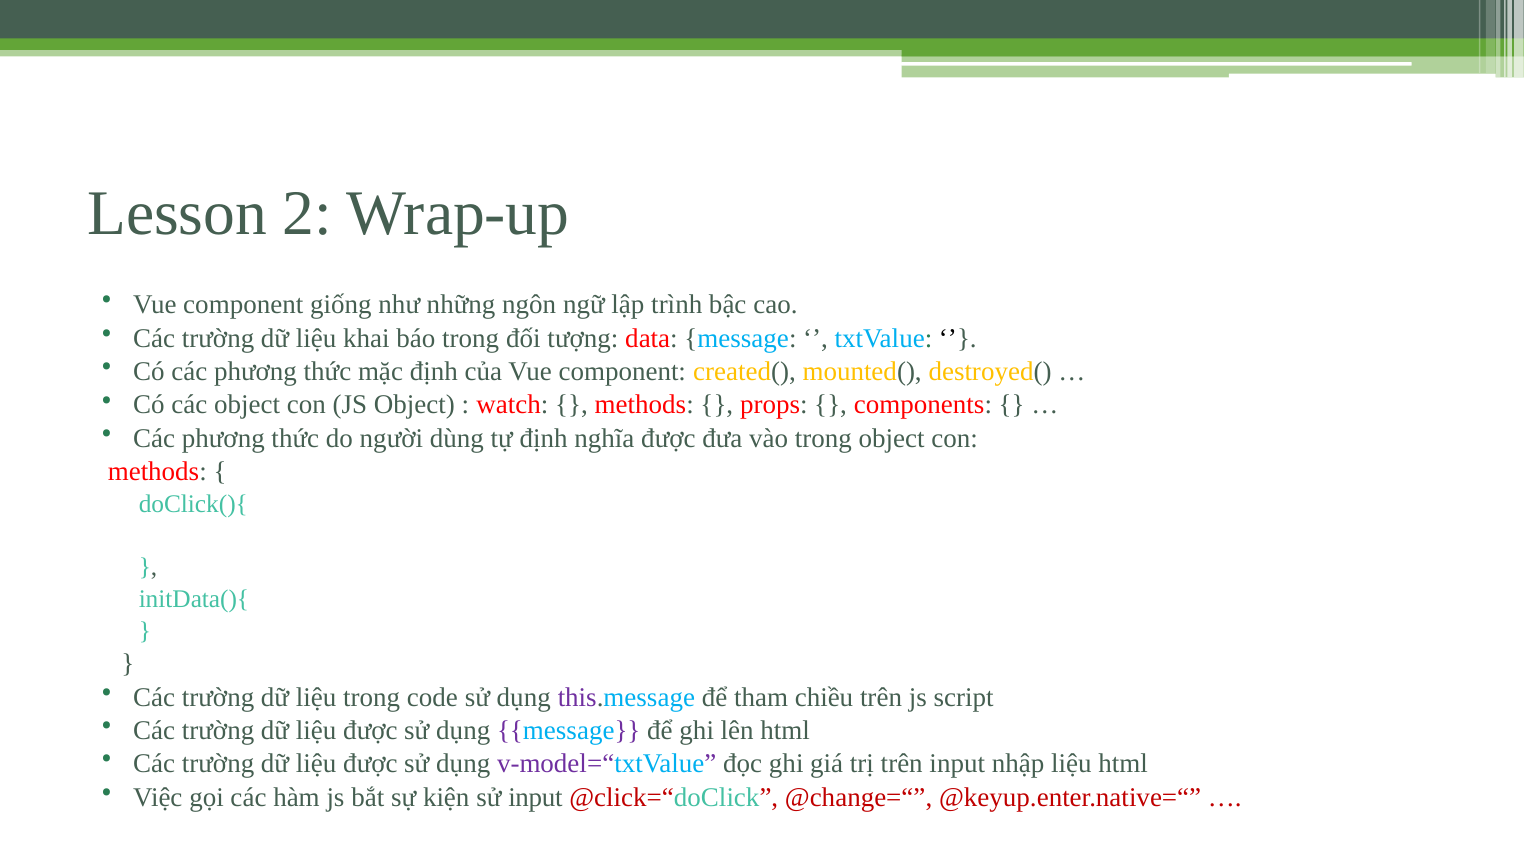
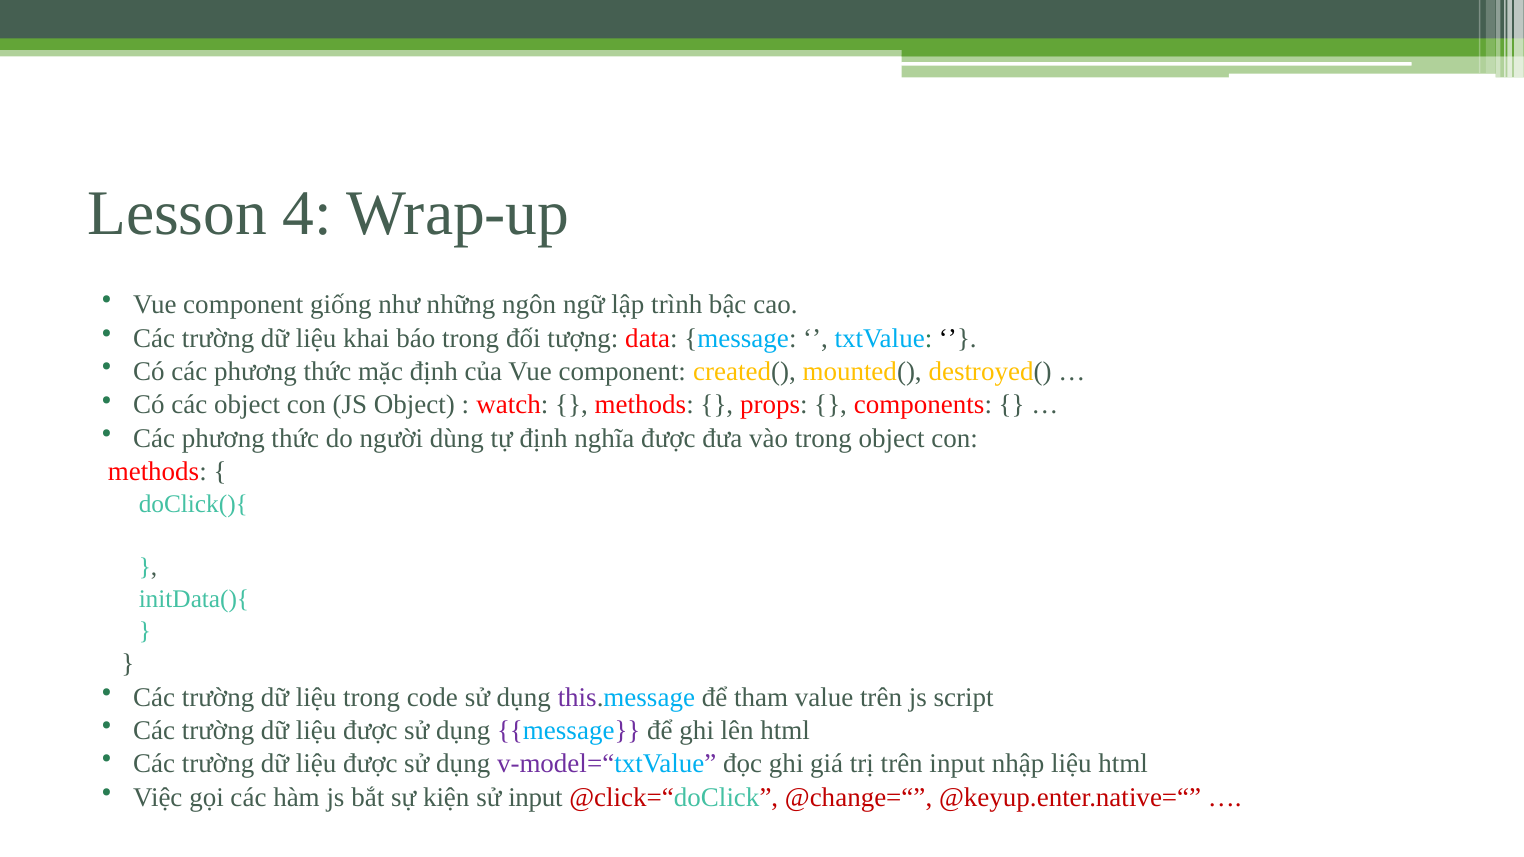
2: 2 -> 4
chiều: chiều -> value
